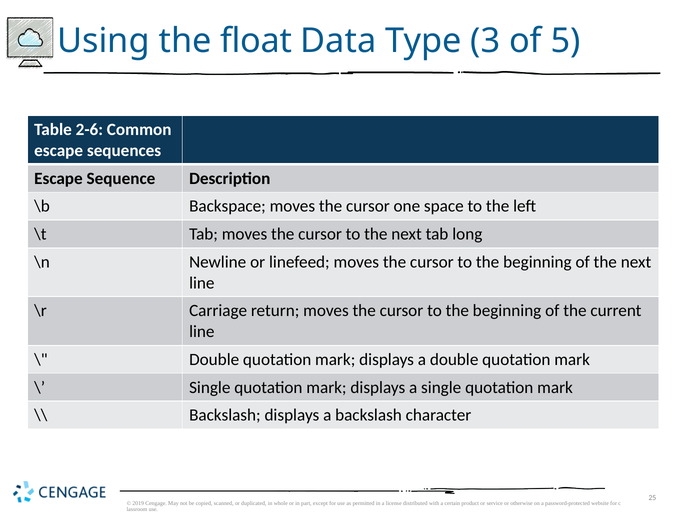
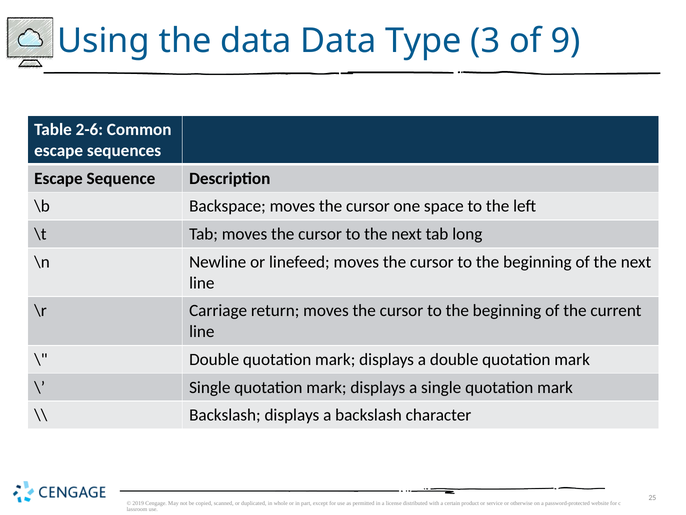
the float: float -> data
5: 5 -> 9
